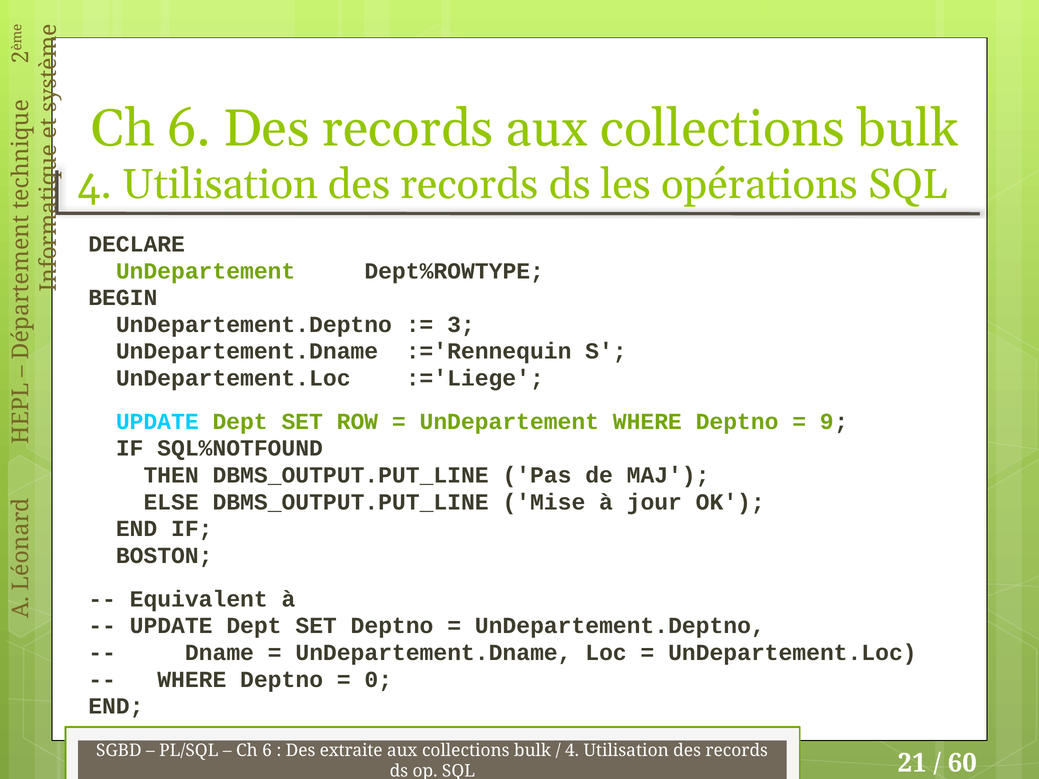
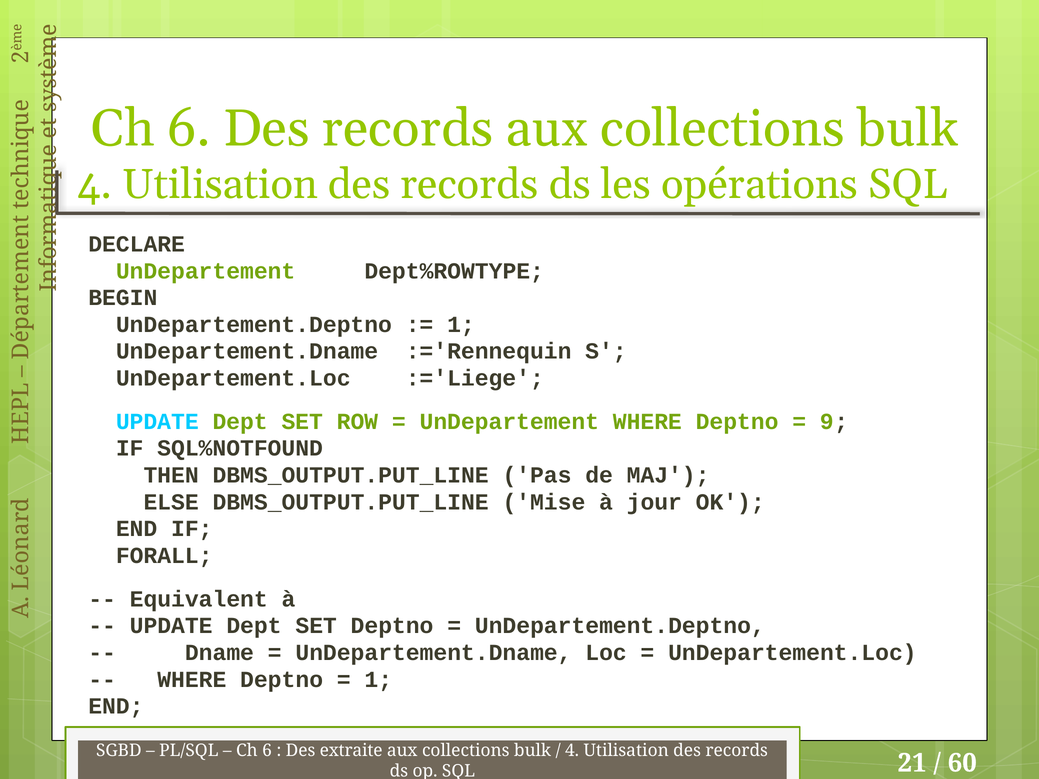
3 at (461, 325): 3 -> 1
BOSTON: BOSTON -> FORALL
0 at (378, 680): 0 -> 1
